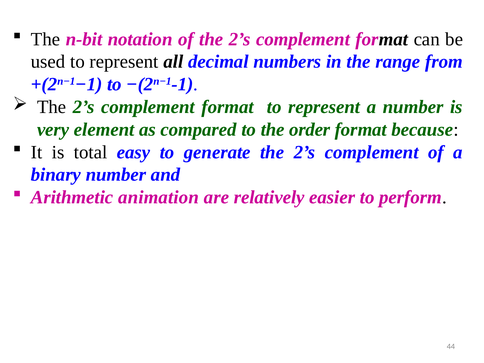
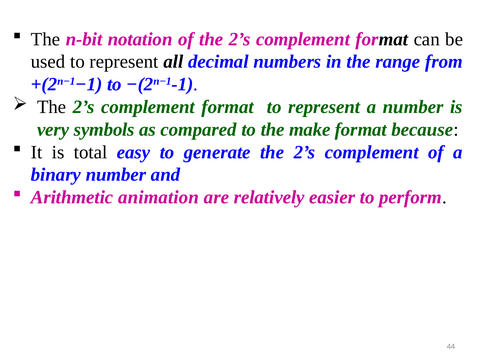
element: element -> symbols
order: order -> make
